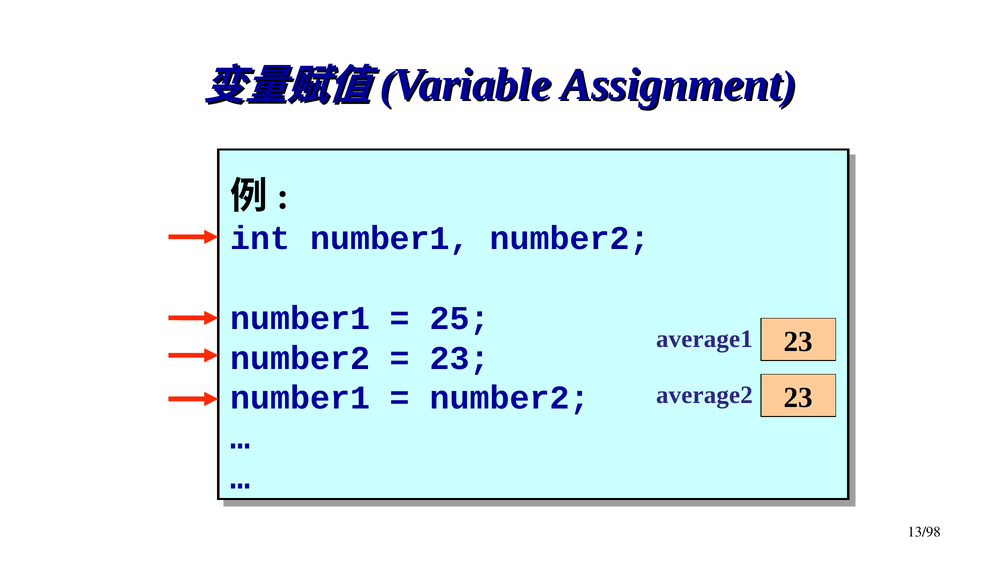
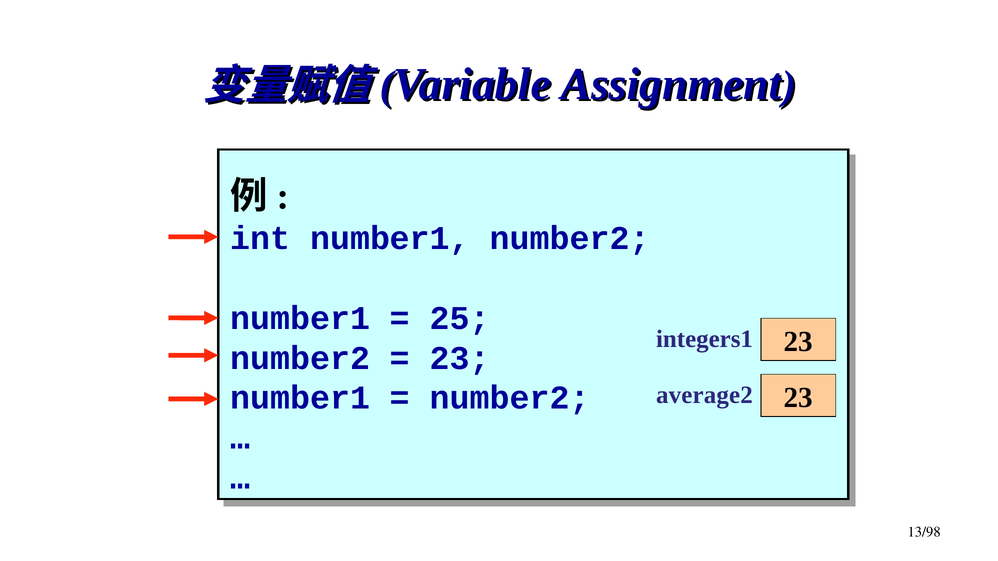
average1: average1 -> integers1
